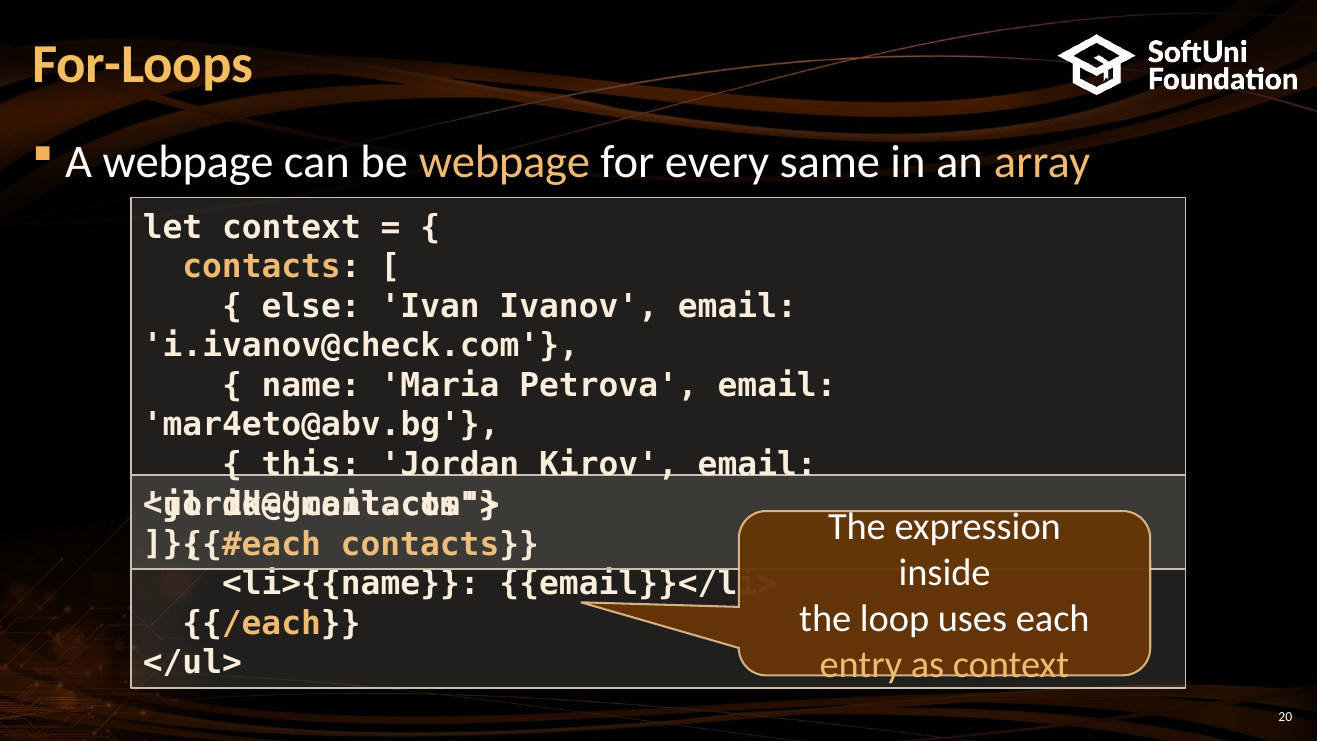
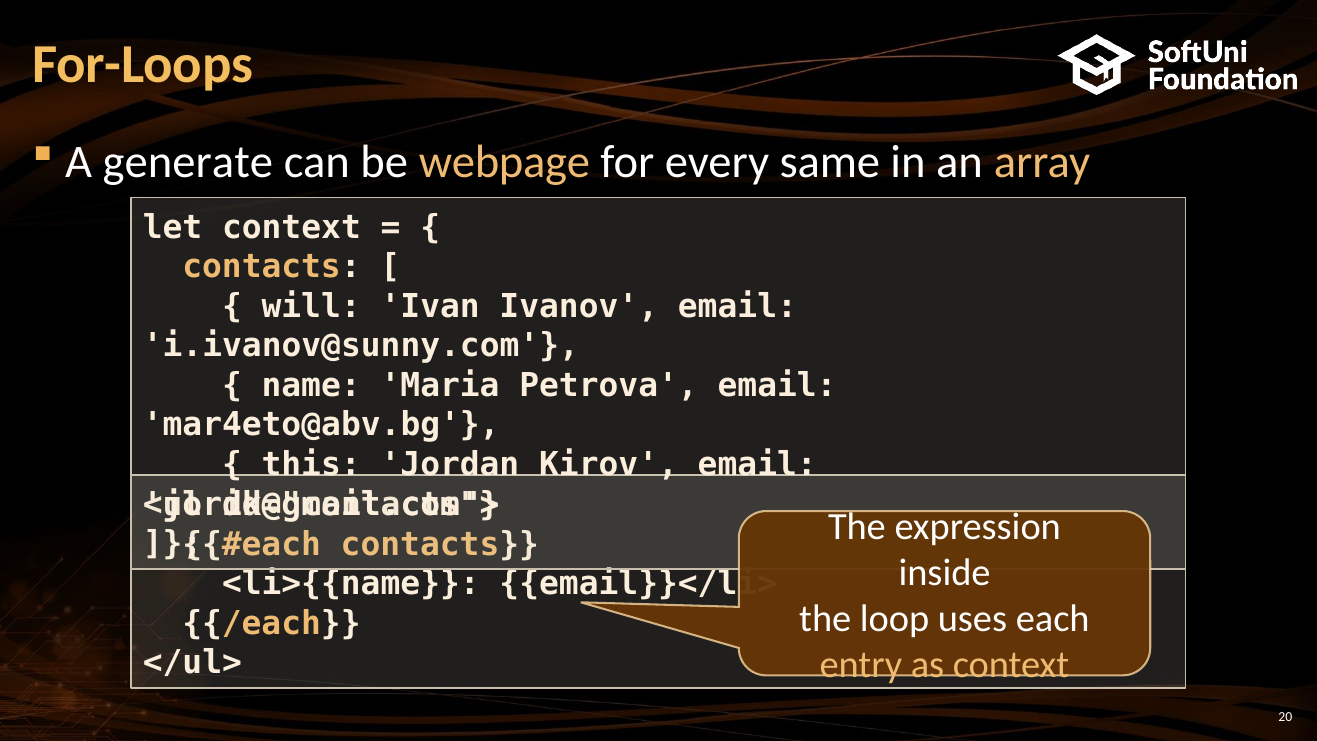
A webpage: webpage -> generate
else: else -> will
i.ivanov@check.com: i.ivanov@check.com -> i.ivanov@sunny.com
